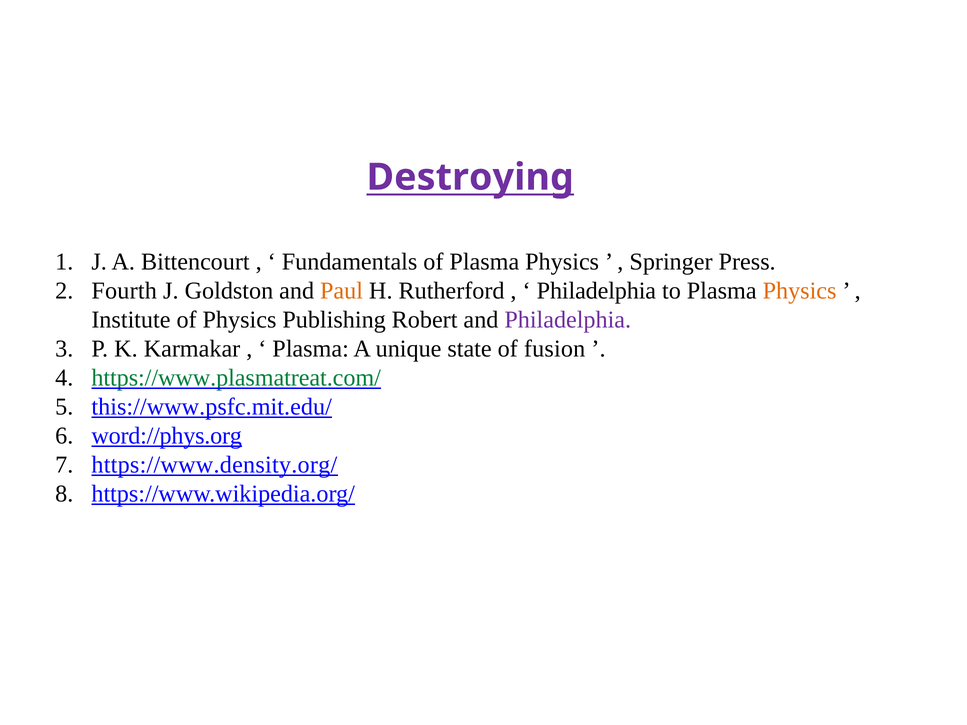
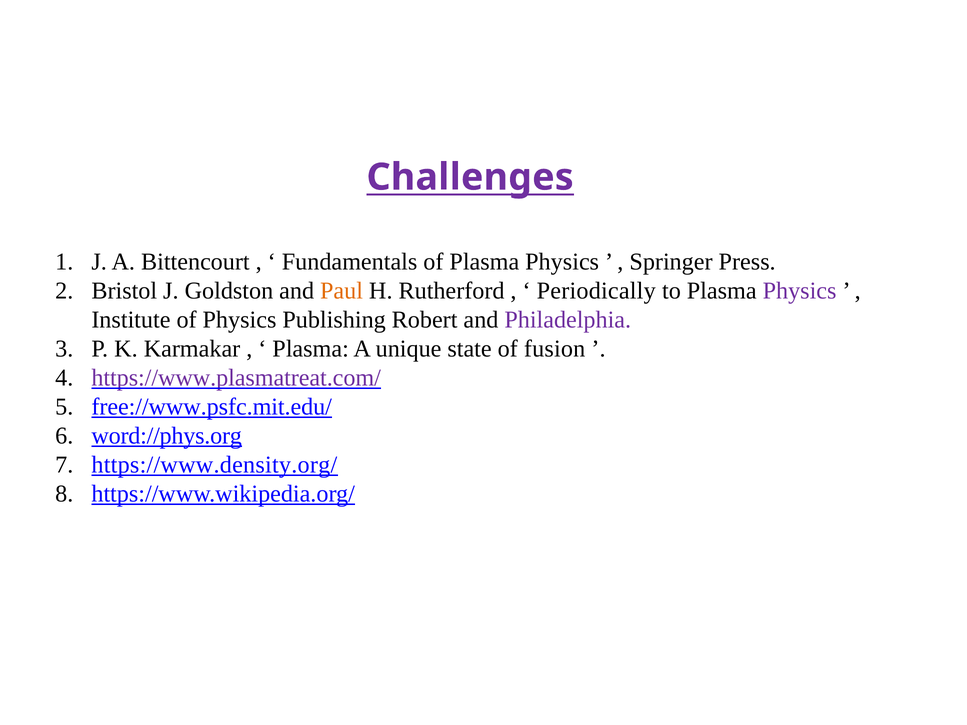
Destroying: Destroying -> Challenges
Fourth: Fourth -> Bristol
Philadelphia at (596, 291): Philadelphia -> Periodically
Physics at (800, 291) colour: orange -> purple
https://www.plasmatreat.com/ colour: green -> purple
this://www.psfc.mit.edu/: this://www.psfc.mit.edu/ -> free://www.psfc.mit.edu/
